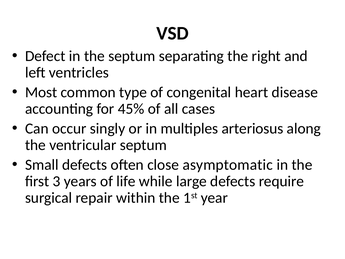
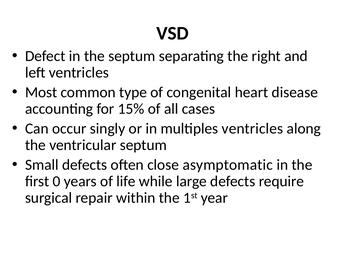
45%: 45% -> 15%
multiples arteriosus: arteriosus -> ventricles
3: 3 -> 0
